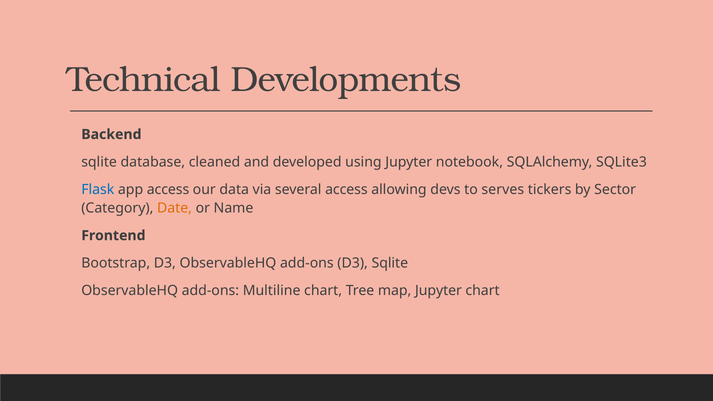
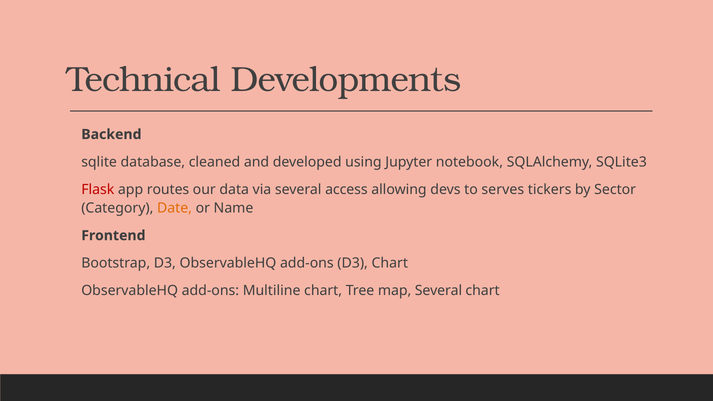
Flask colour: blue -> red
app access: access -> routes
D3 Sqlite: Sqlite -> Chart
map Jupyter: Jupyter -> Several
